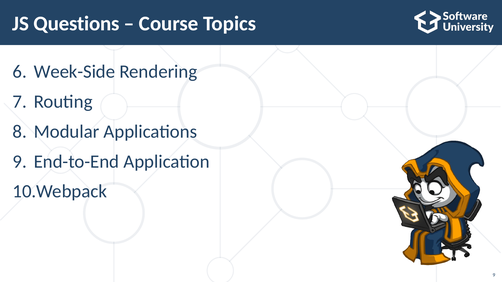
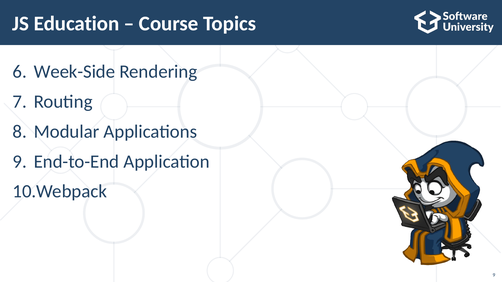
Questions: Questions -> Education
